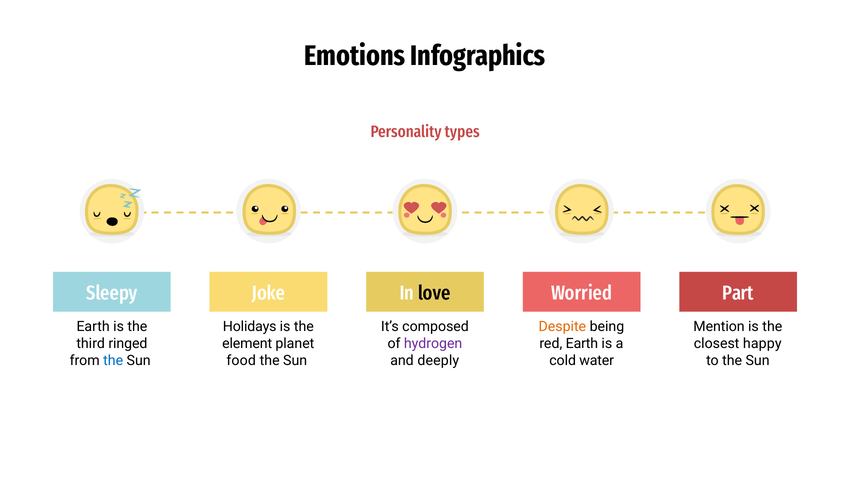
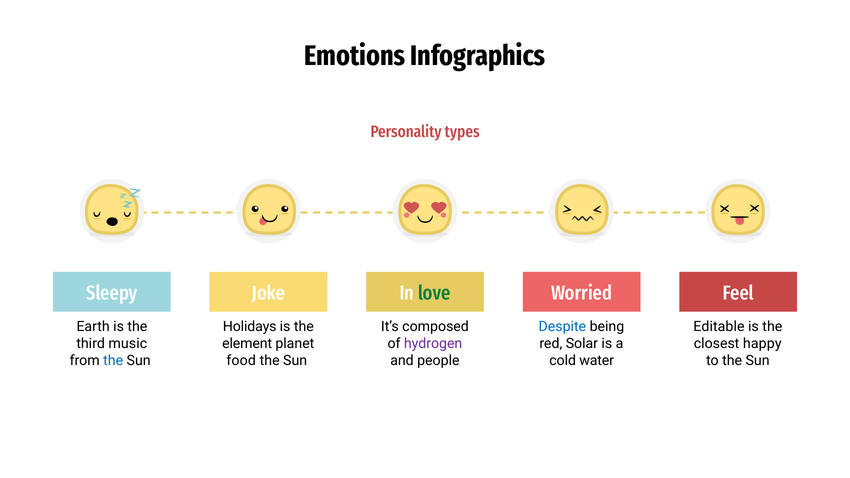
love colour: black -> green
Part: Part -> Feel
Despite colour: orange -> blue
Mention: Mention -> Editable
ringed: ringed -> music
red Earth: Earth -> Solar
deeply: deeply -> people
